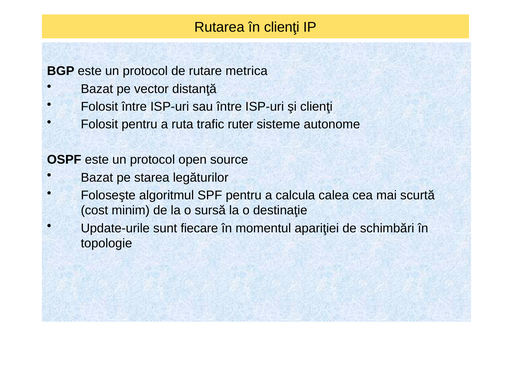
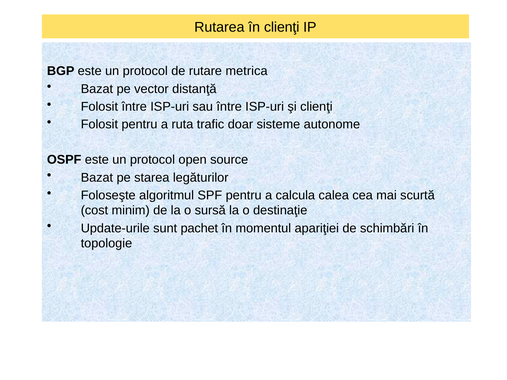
ruter: ruter -> doar
fiecare: fiecare -> pachet
